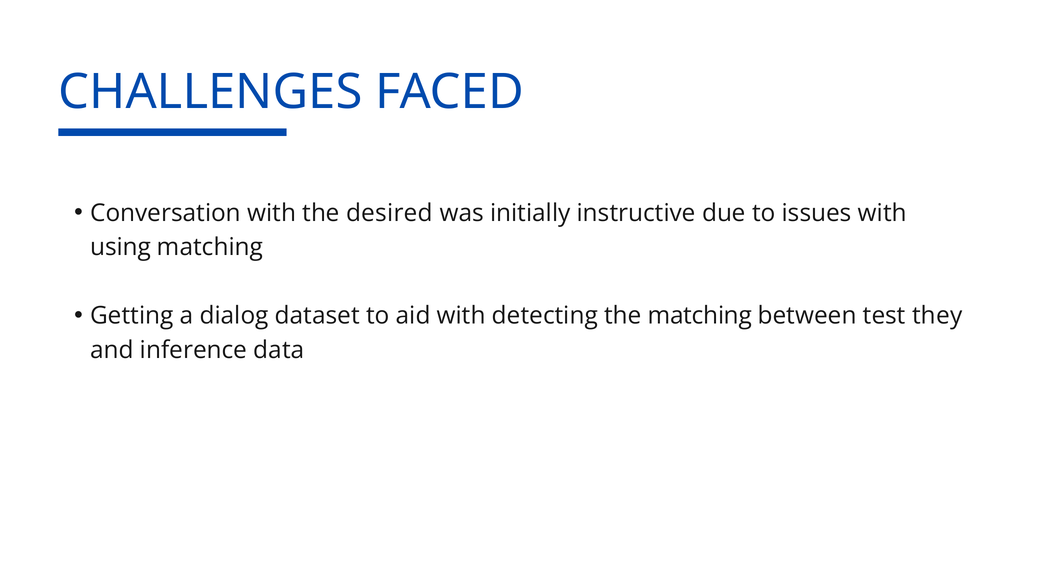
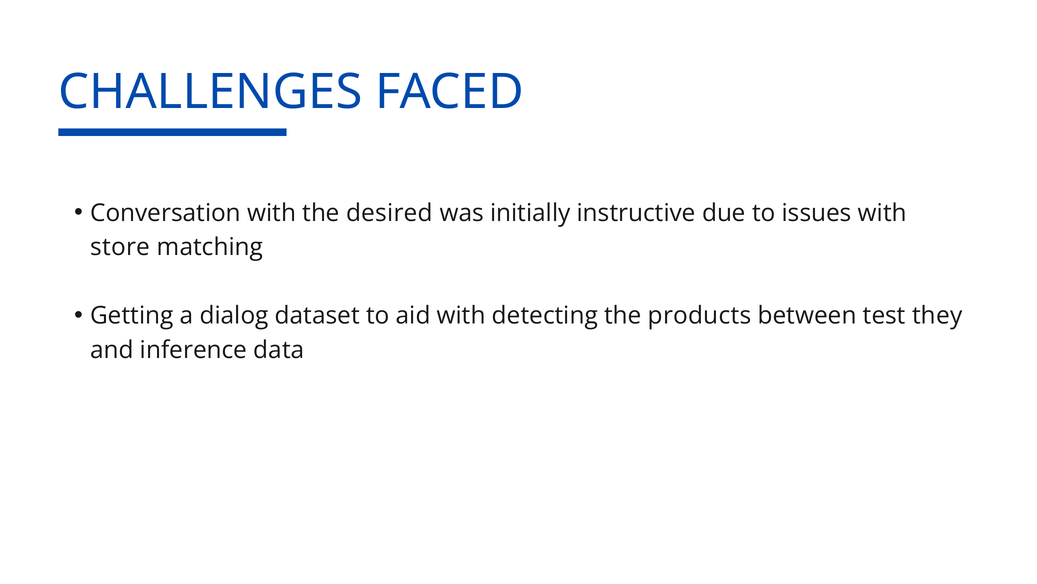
using: using -> store
the matching: matching -> products
